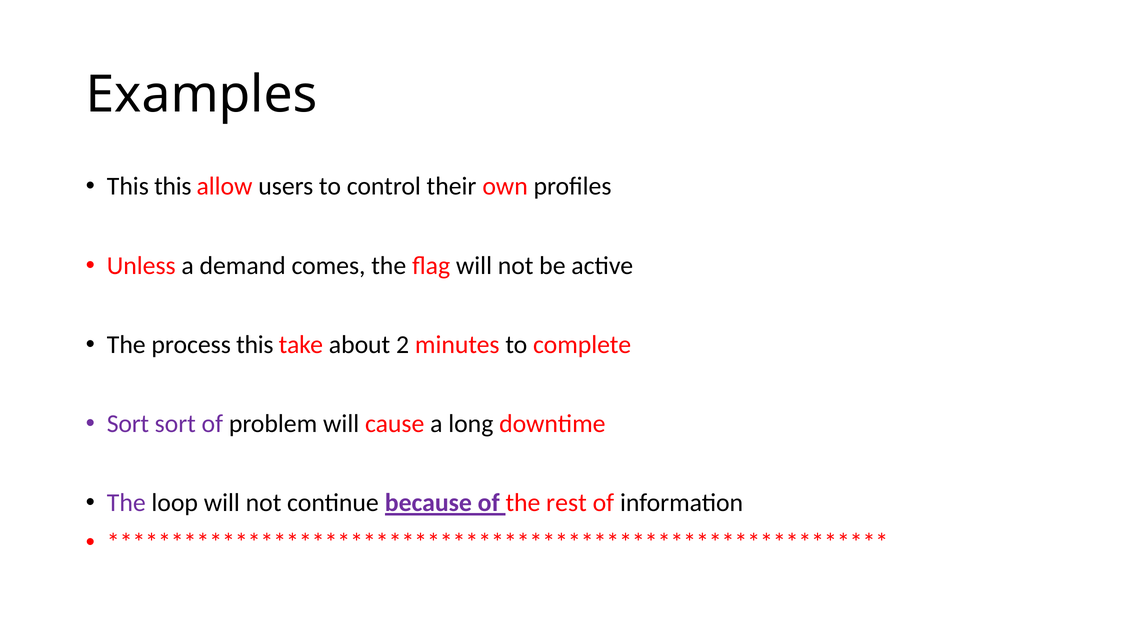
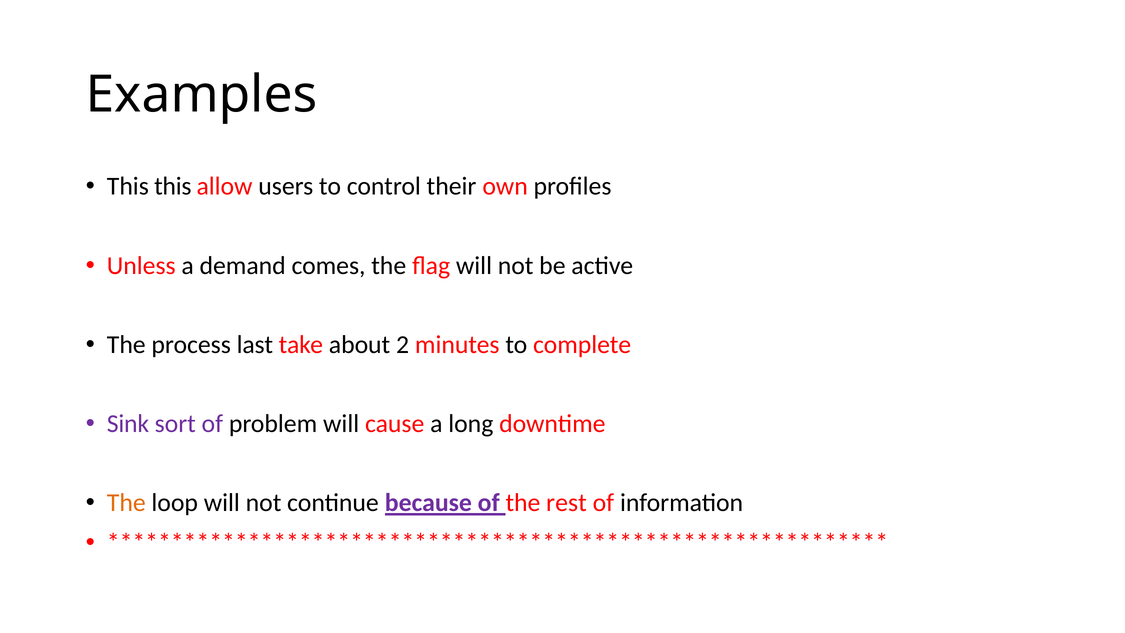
process this: this -> last
Sort at (128, 424): Sort -> Sink
The at (126, 503) colour: purple -> orange
